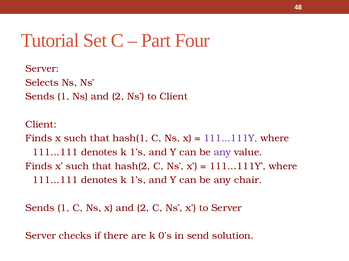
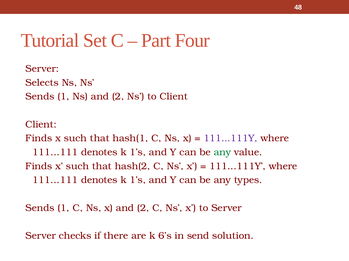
any at (222, 153) colour: purple -> green
chair: chair -> types
0’s: 0’s -> 6’s
